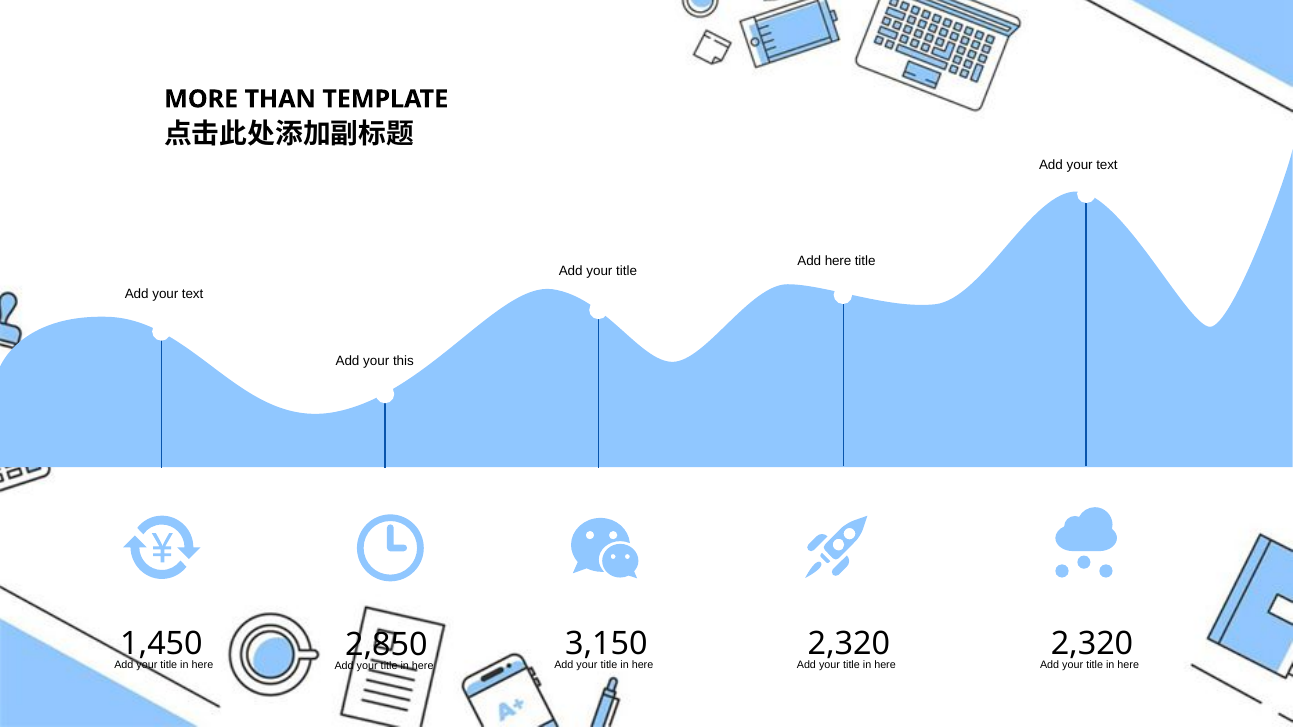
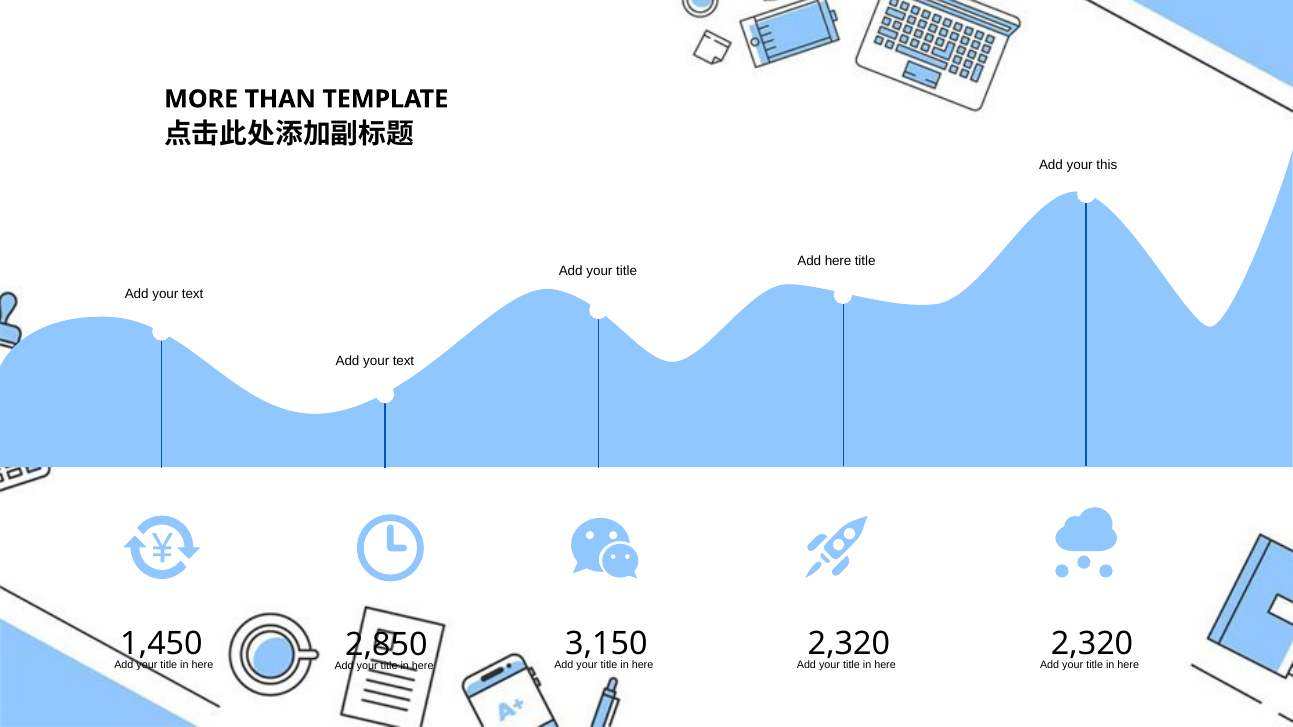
text at (1107, 165): text -> this
this at (403, 361): this -> text
